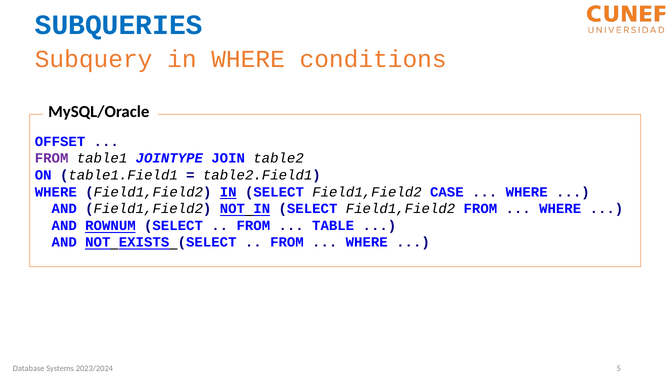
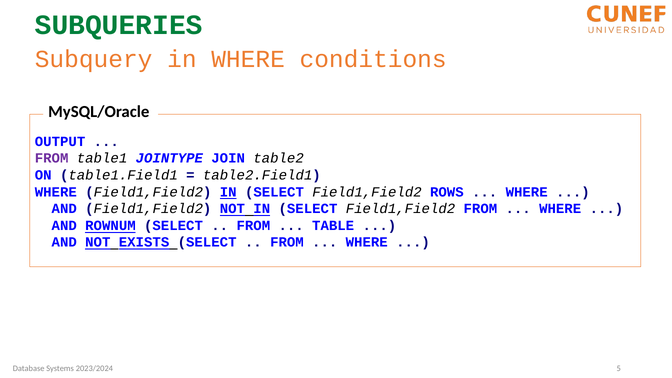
SUBQUERIES colour: blue -> green
OFFSET: OFFSET -> OUTPUT
CASE: CASE -> ROWS
